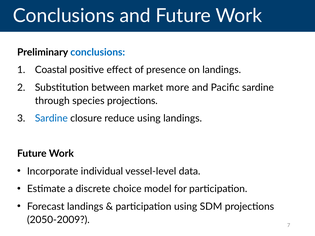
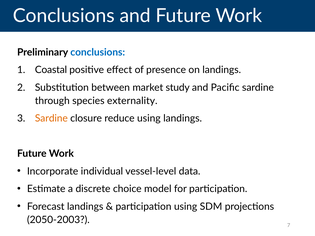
more: more -> study
species projections: projections -> externality
Sardine at (51, 118) colour: blue -> orange
2050-2009: 2050-2009 -> 2050-2003
